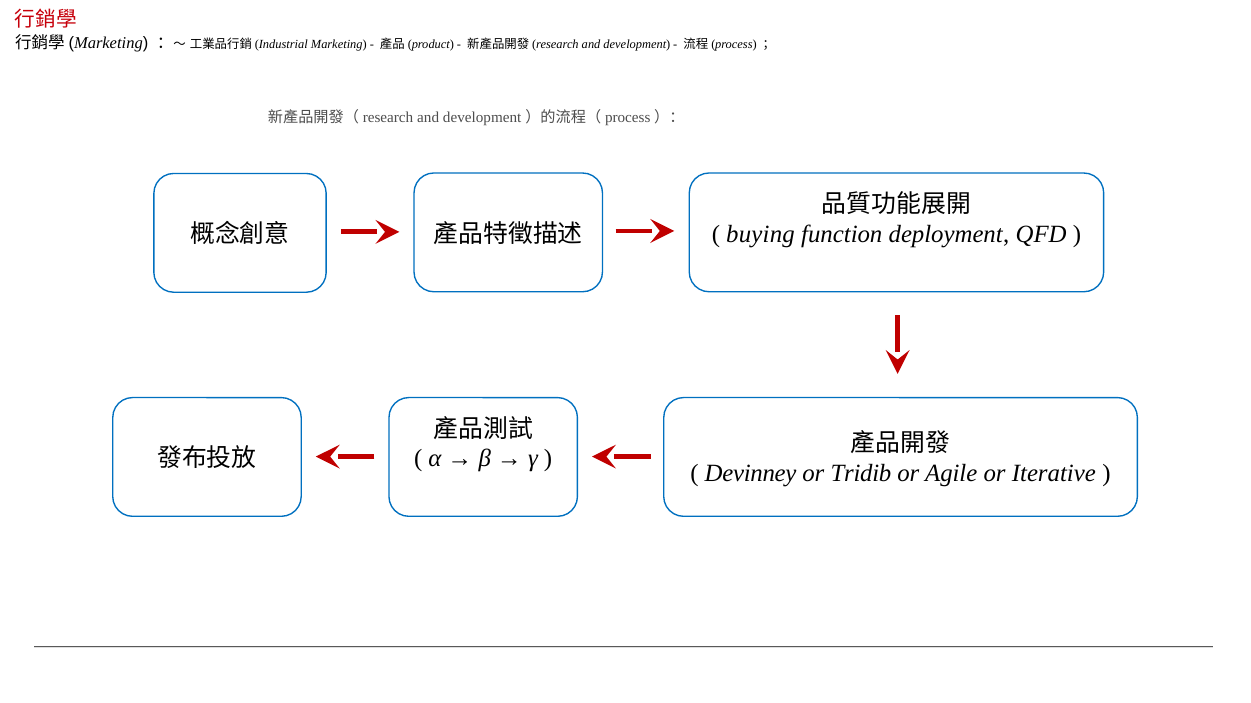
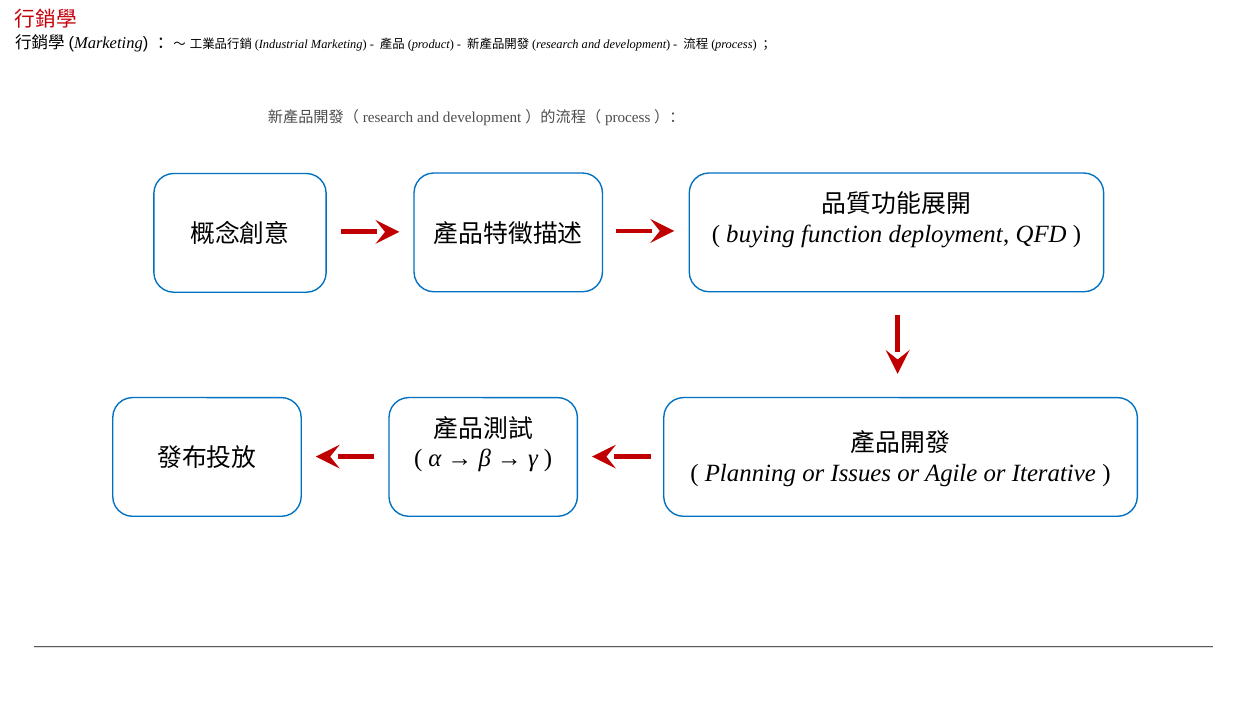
Devinney: Devinney -> Planning
Tridib: Tridib -> Issues
